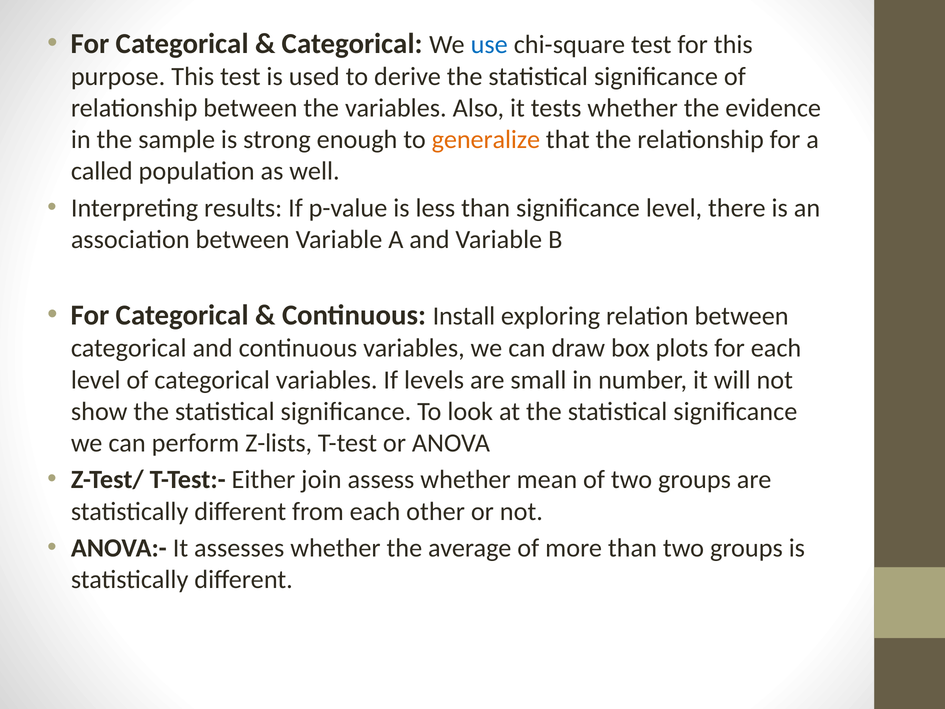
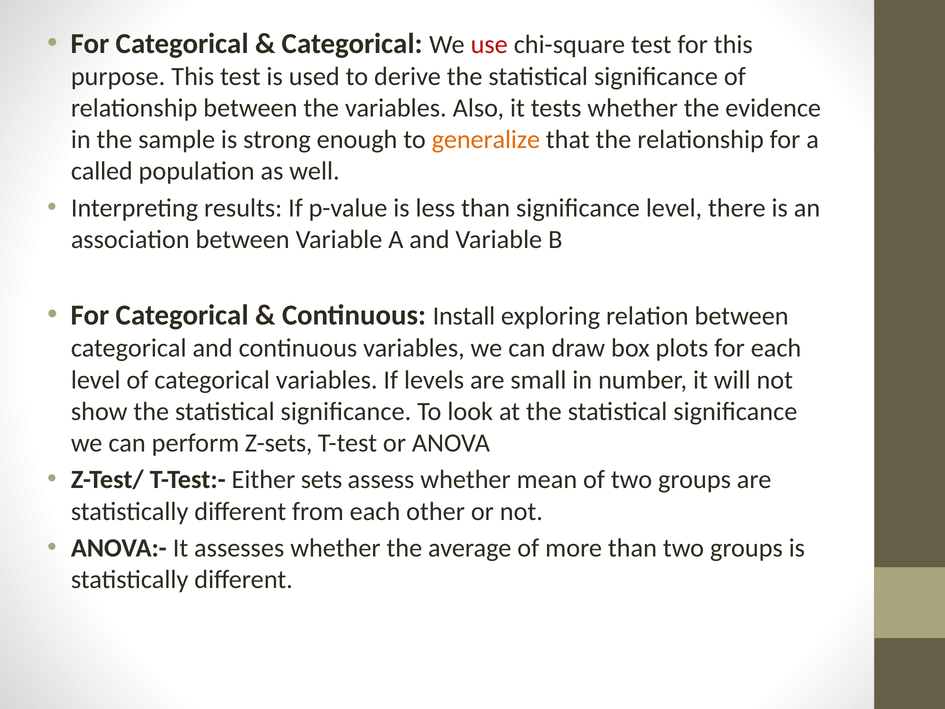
use colour: blue -> red
Z-lists: Z-lists -> Z-sets
join: join -> sets
